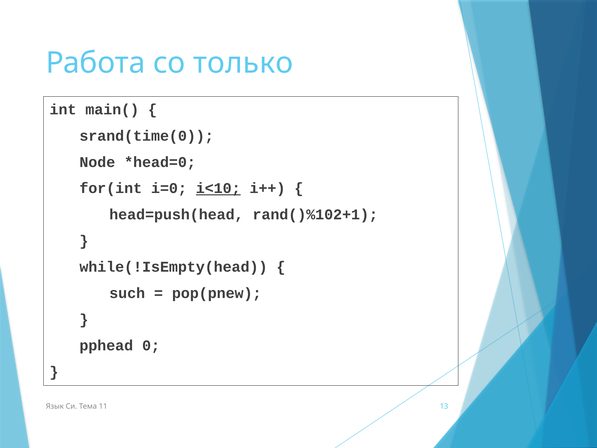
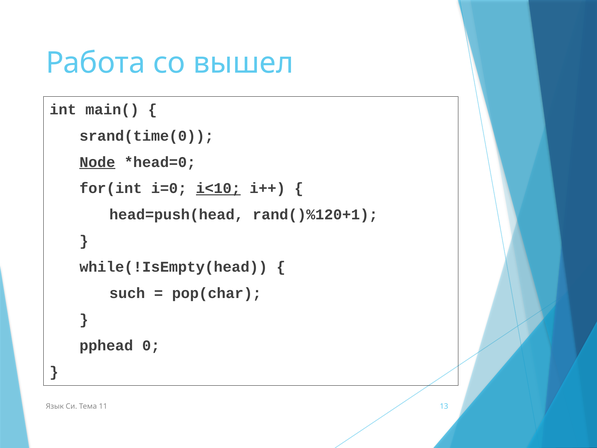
только: только -> вышел
Node underline: none -> present
rand()%102+1: rand()%102+1 -> rand()%120+1
pop(pnew: pop(pnew -> pop(char
